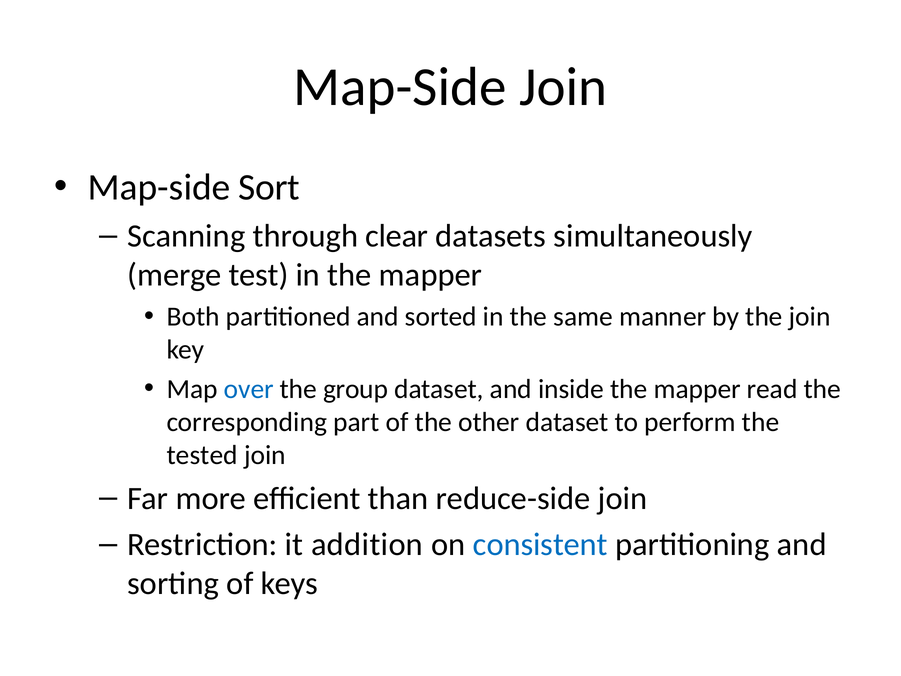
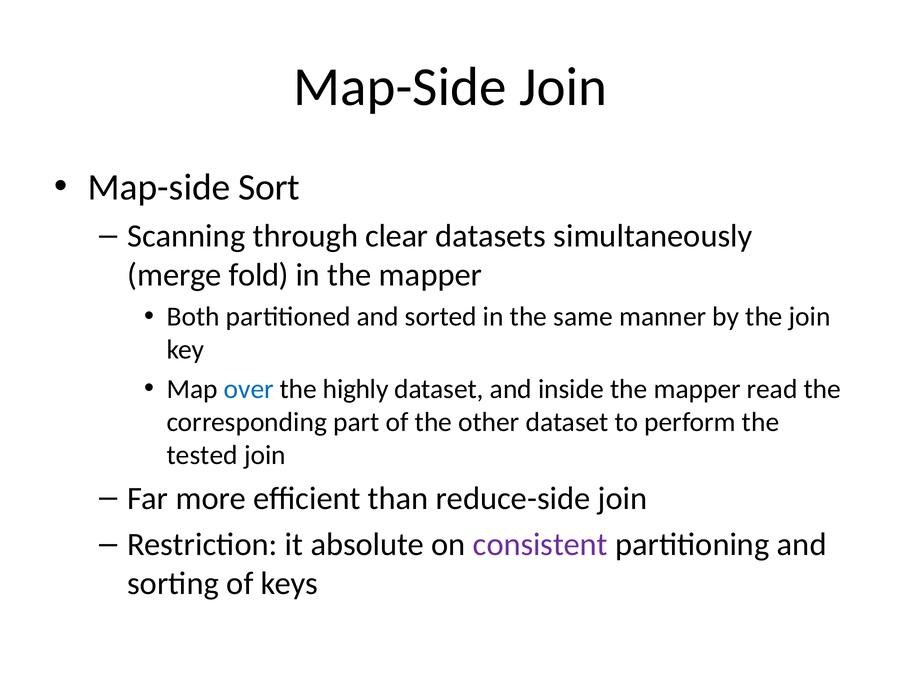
test: test -> fold
group: group -> highly
addition: addition -> absolute
consistent colour: blue -> purple
